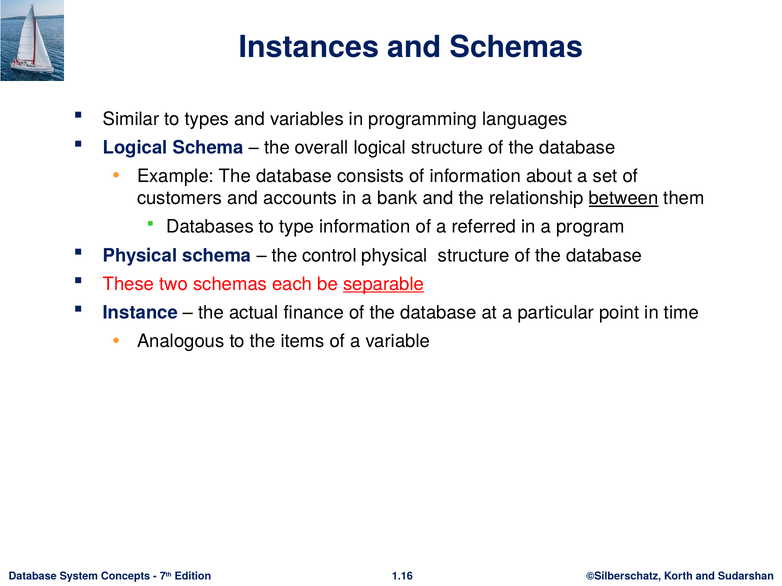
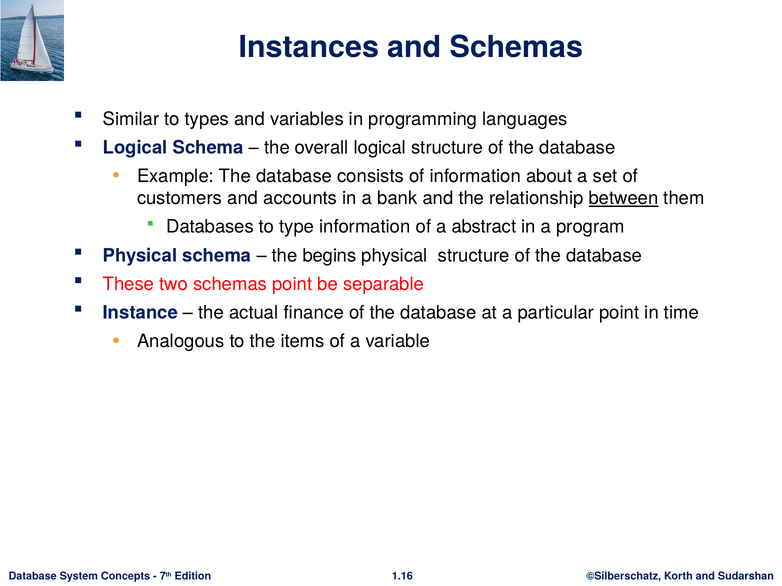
referred: referred -> abstract
control: control -> begins
schemas each: each -> point
separable underline: present -> none
